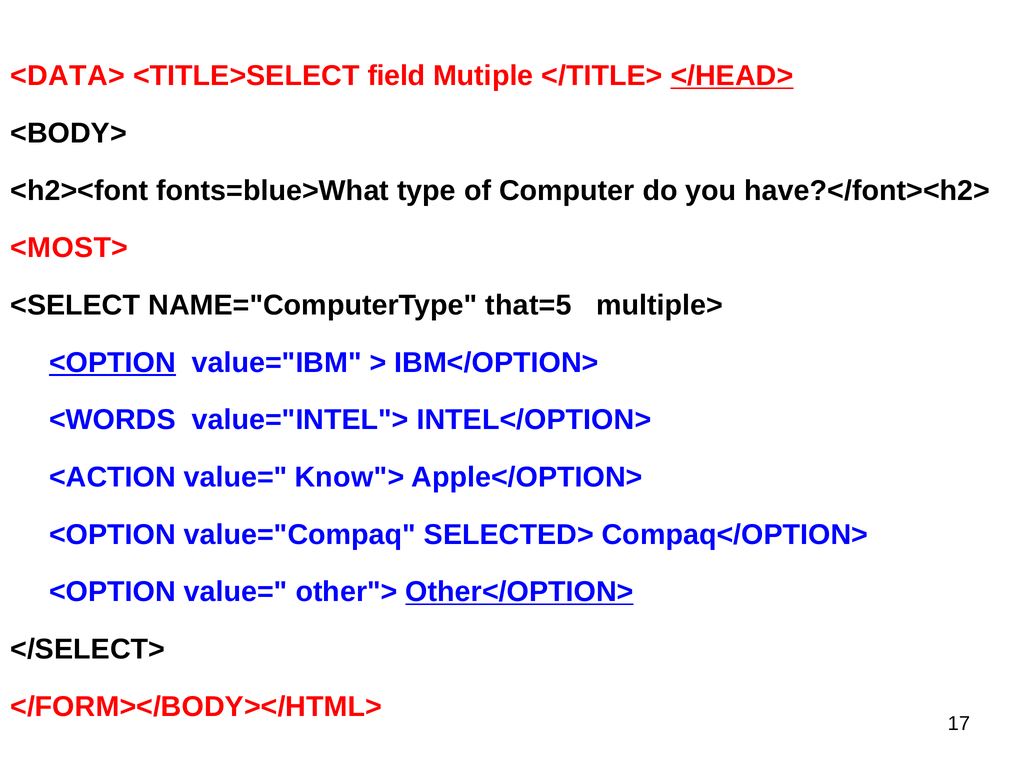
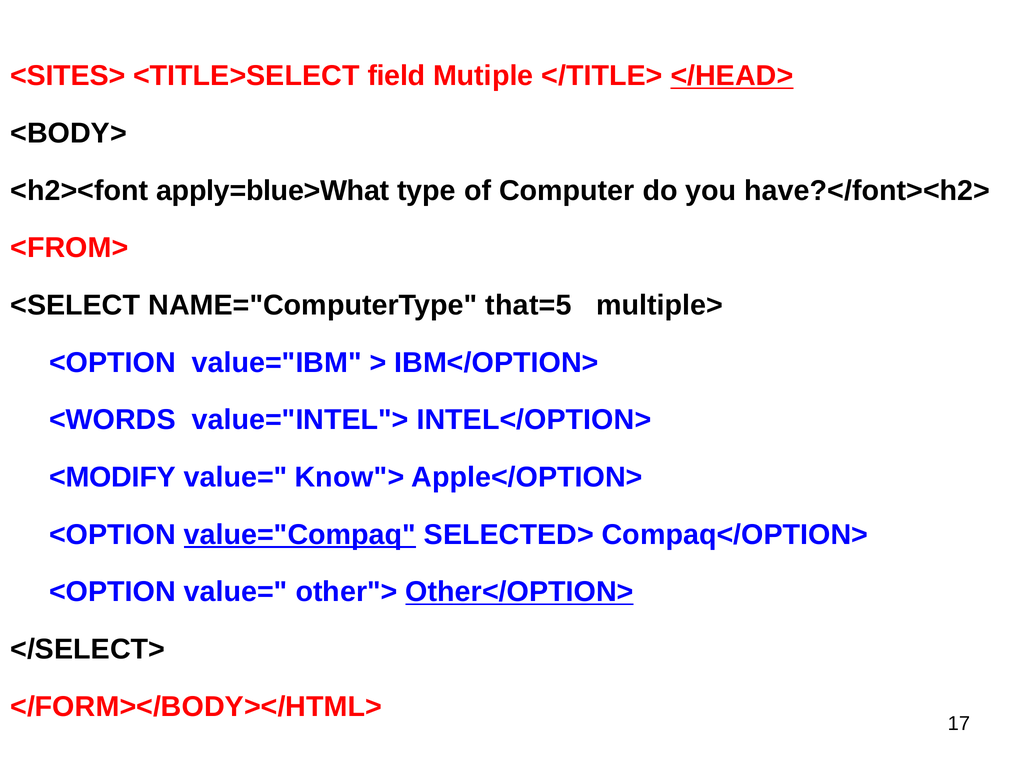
<DATA>: <DATA> -> <SITES>
fonts=blue>What: fonts=blue>What -> apply=blue>What
<MOST>: <MOST> -> <FROM>
<OPTION at (112, 363) underline: present -> none
<ACTION: <ACTION -> <MODIFY
value="Compaq underline: none -> present
